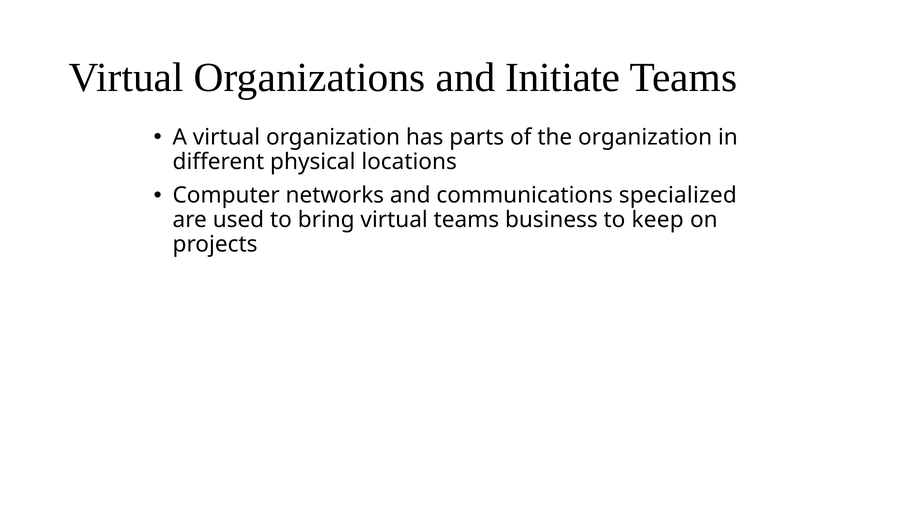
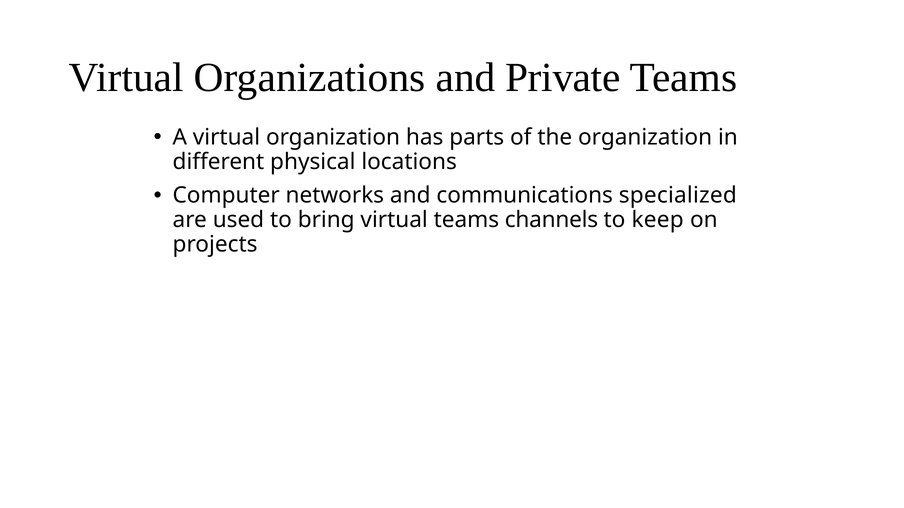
Initiate: Initiate -> Private
business: business -> channels
